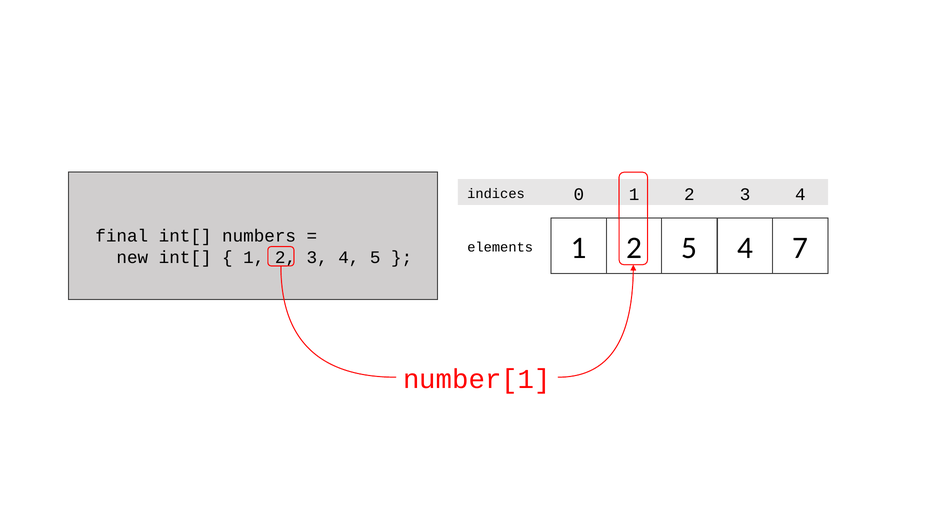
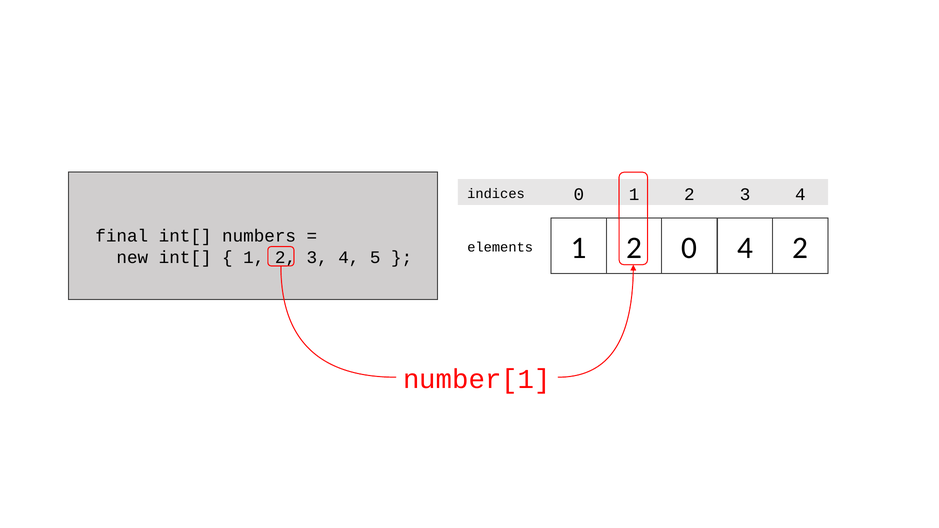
2 5: 5 -> 0
4 7: 7 -> 2
